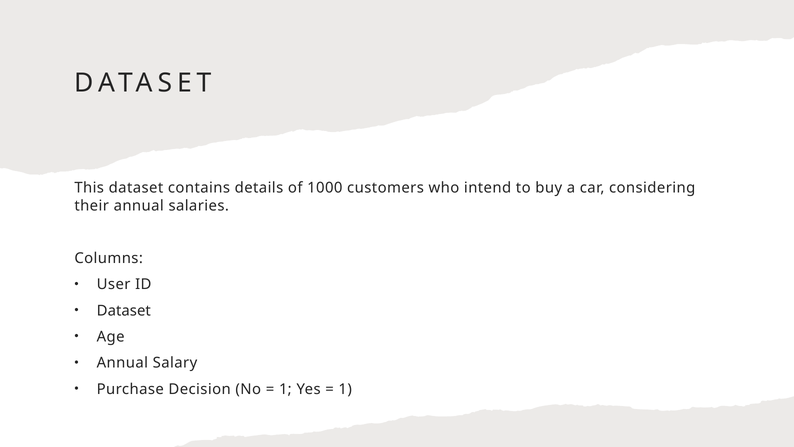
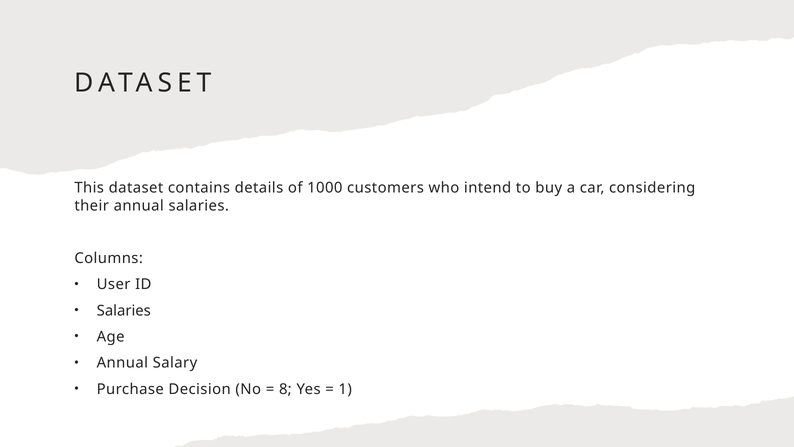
Dataset at (124, 310): Dataset -> Salaries
1 at (285, 389): 1 -> 8
